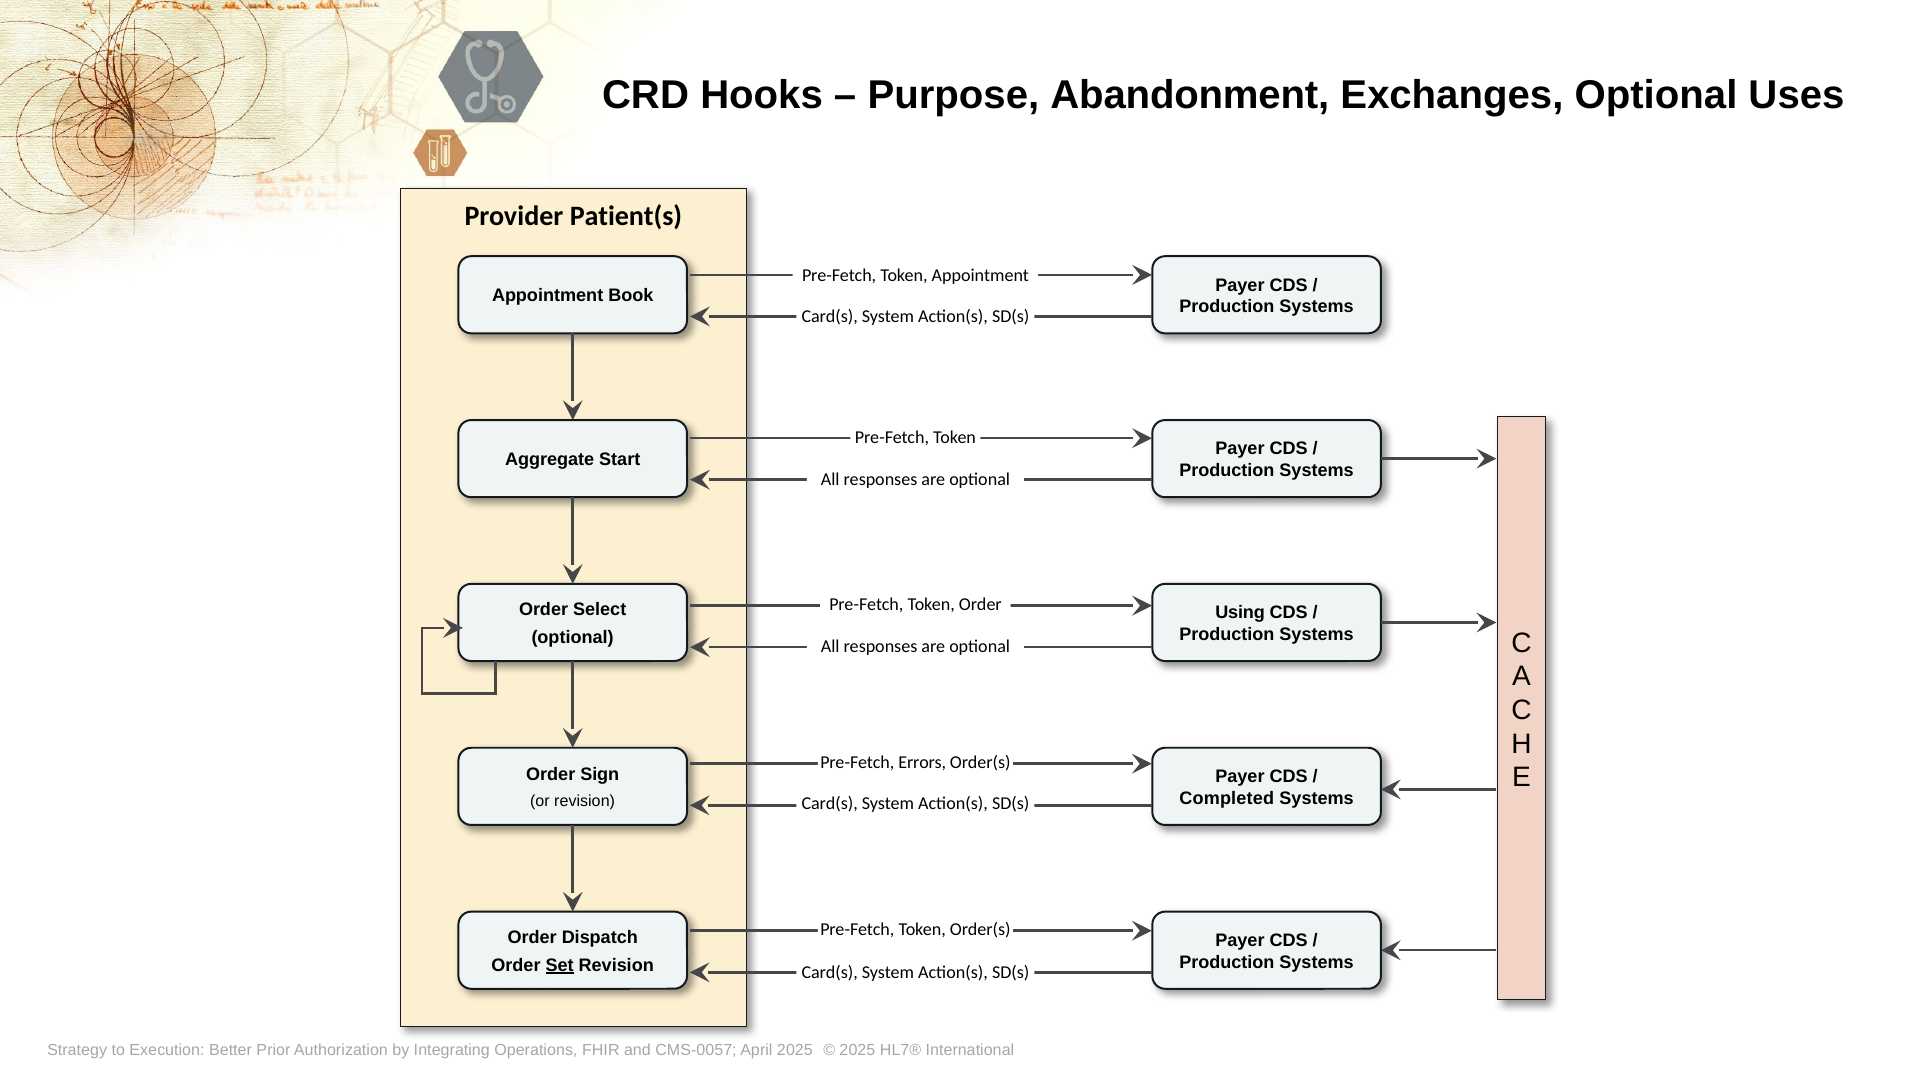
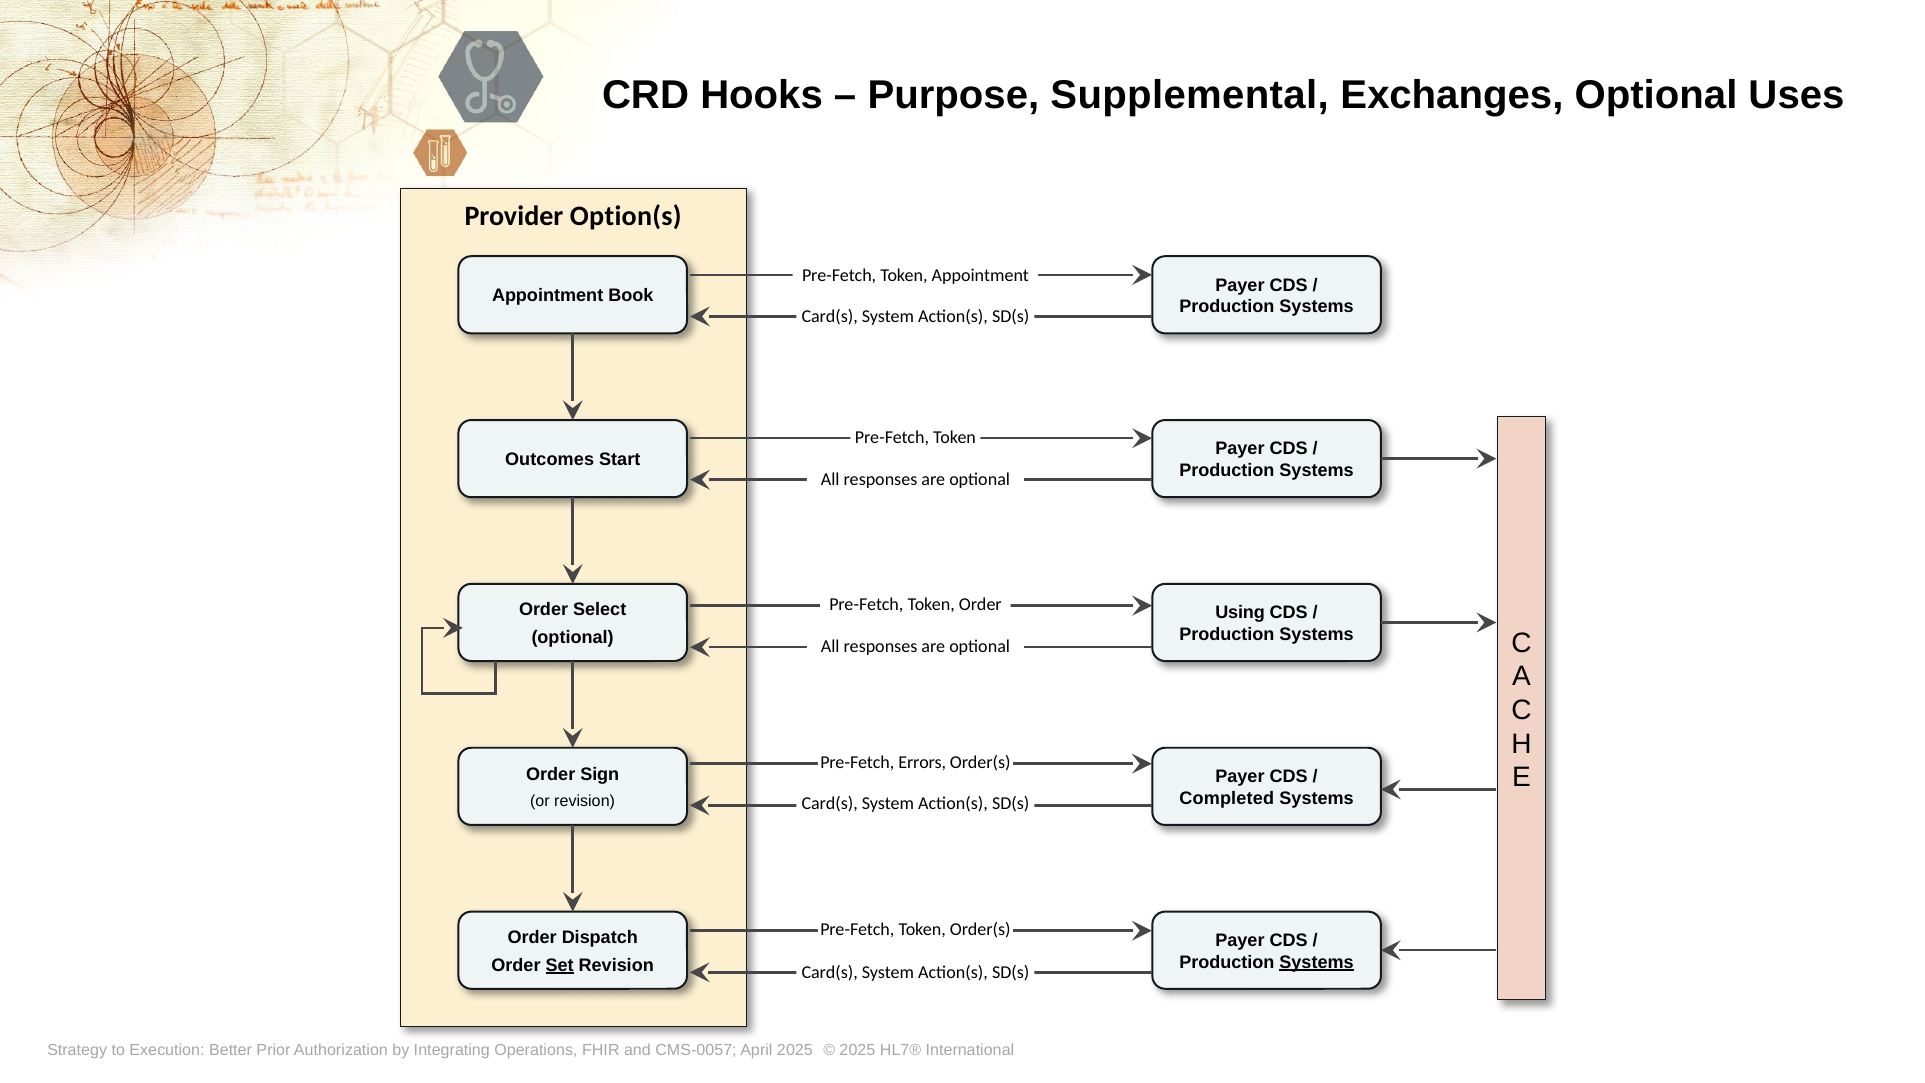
Abandonment: Abandonment -> Supplemental
Patient(s: Patient(s -> Option(s
Aggregate: Aggregate -> Outcomes
Systems at (1317, 962) underline: none -> present
